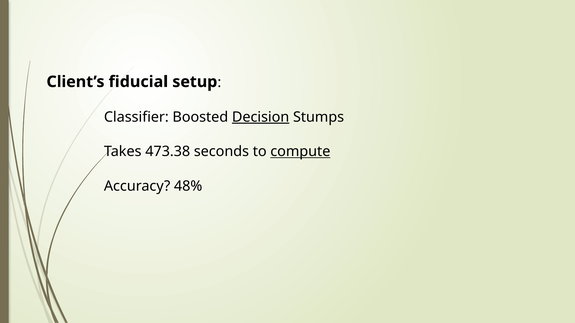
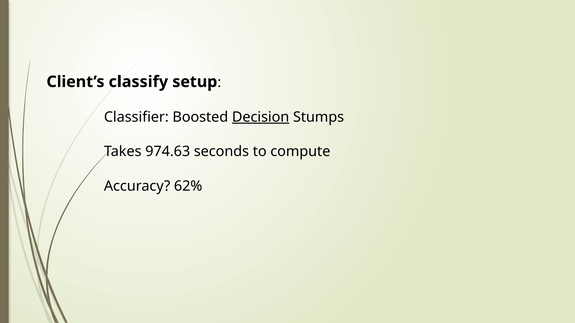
fiducial: fiducial -> classify
473.38: 473.38 -> 974.63
compute underline: present -> none
48%: 48% -> 62%
